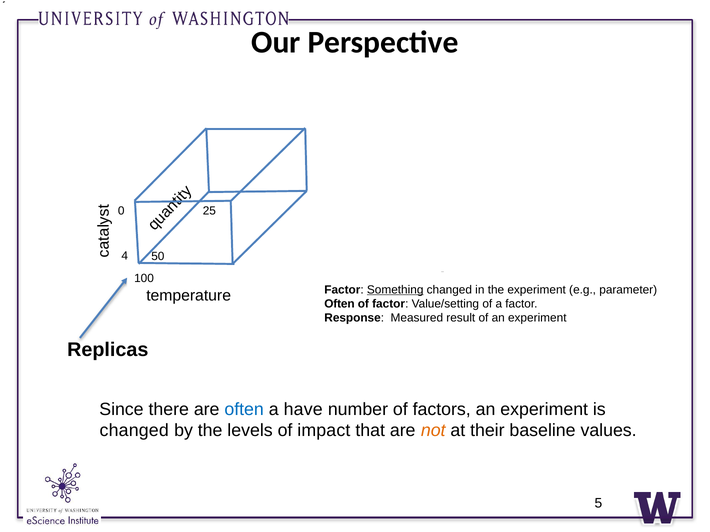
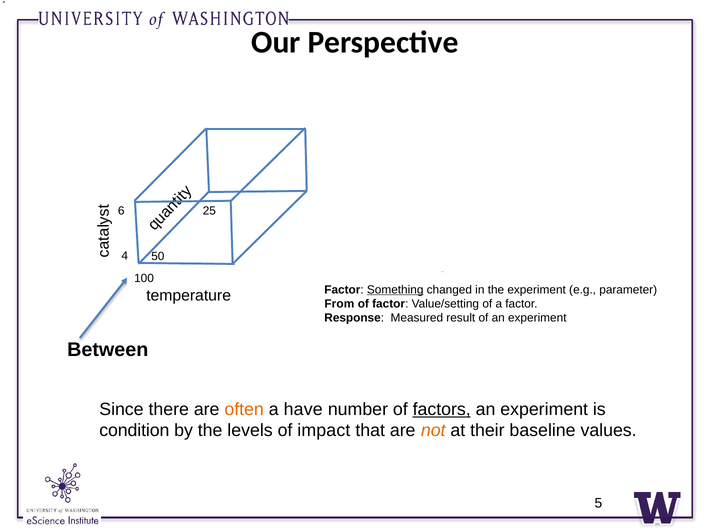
0: 0 -> 6
Often at (339, 304): Often -> From
Replicas: Replicas -> Between
often at (244, 410) colour: blue -> orange
factors underline: none -> present
changed at (134, 431): changed -> condition
